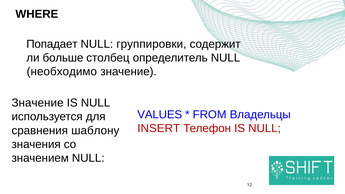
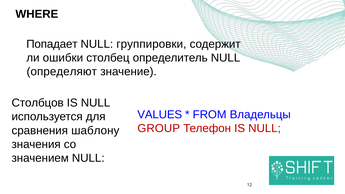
больше: больше -> ошибки
необходимо: необходимо -> определяют
Значение at (38, 103): Значение -> Столбцов
INSERT: INSERT -> GROUP
